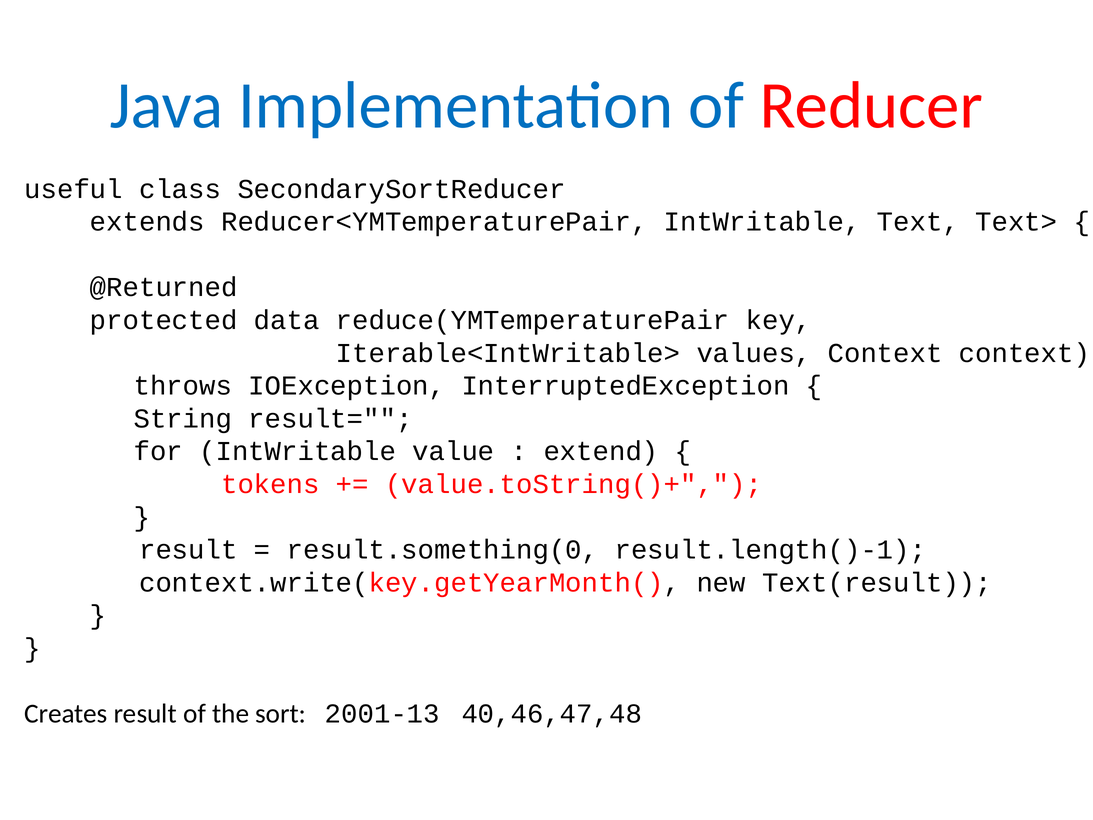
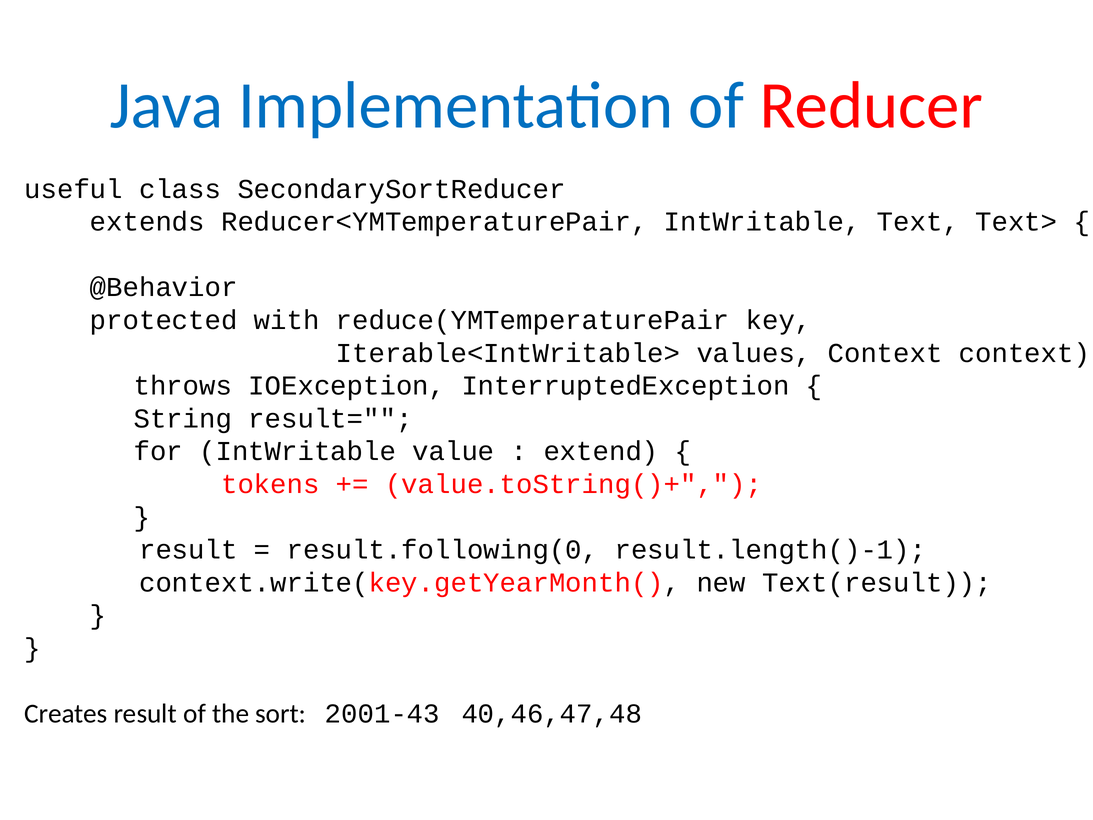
@Returned: @Returned -> @Behavior
data: data -> with
result.something(0: result.something(0 -> result.following(0
2001-13: 2001-13 -> 2001-43
